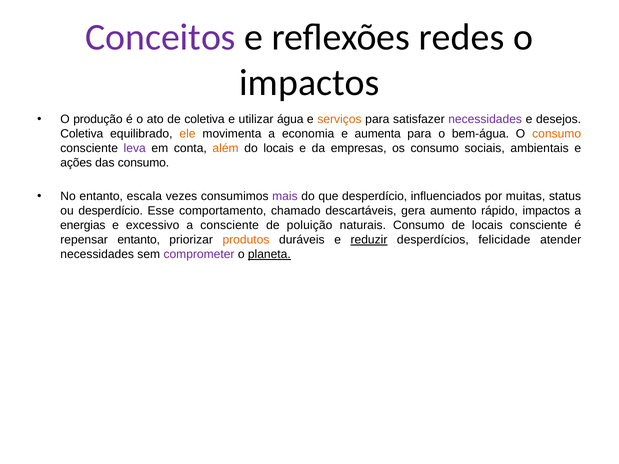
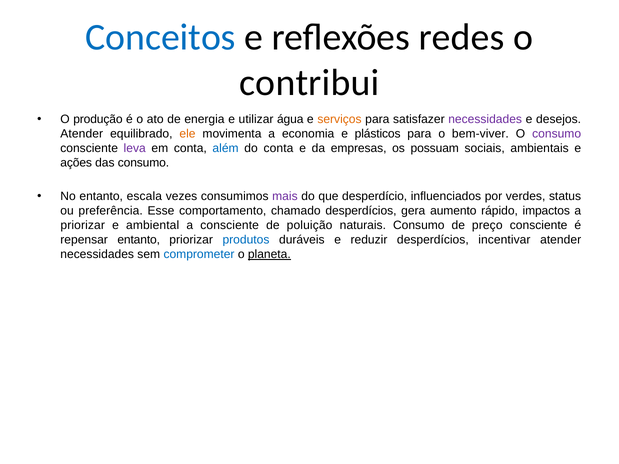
Conceitos colour: purple -> blue
impactos at (309, 83): impactos -> contribui
de coletiva: coletiva -> energia
Coletiva at (82, 134): Coletiva -> Atender
aumenta: aumenta -> plásticos
bem-água: bem-água -> bem-viver
consumo at (557, 134) colour: orange -> purple
além colour: orange -> blue
do locais: locais -> conta
os consumo: consumo -> possuam
muitas: muitas -> verdes
ou desperdício: desperdício -> preferência
chamado descartáveis: descartáveis -> desperdícios
energias at (83, 225): energias -> priorizar
excessivo: excessivo -> ambiental
de locais: locais -> preço
produtos colour: orange -> blue
reduzir underline: present -> none
felicidade: felicidade -> incentivar
comprometer colour: purple -> blue
